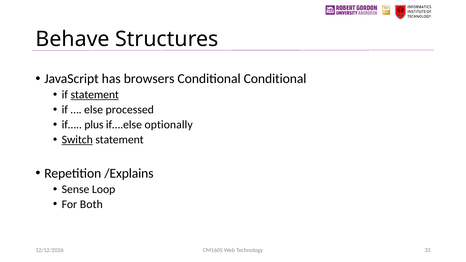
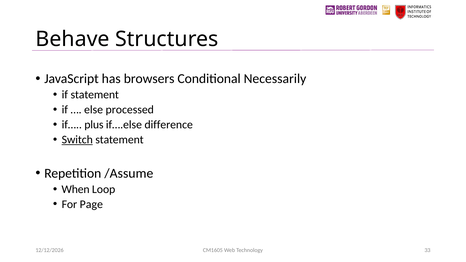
Conditional Conditional: Conditional -> Necessarily
statement at (95, 95) underline: present -> none
optionally: optionally -> difference
/Explains: /Explains -> /Assume
Sense: Sense -> When
Both: Both -> Page
